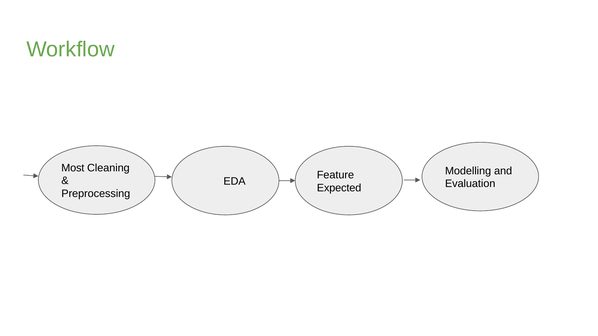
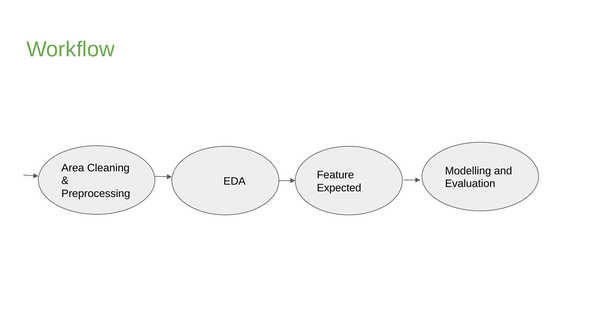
Most: Most -> Area
